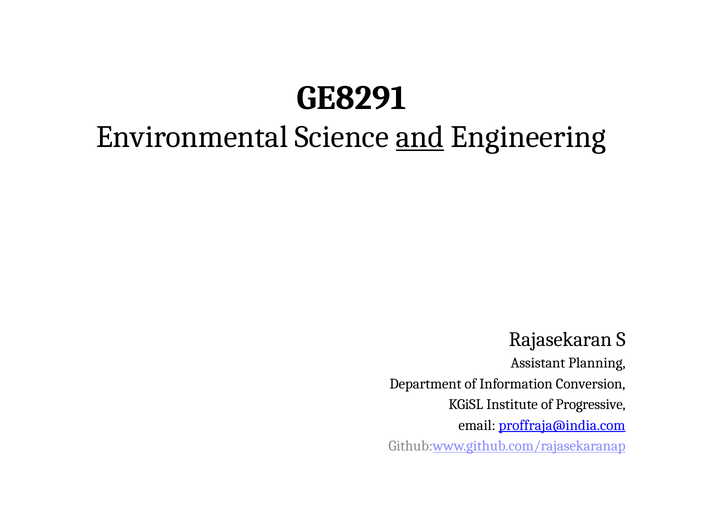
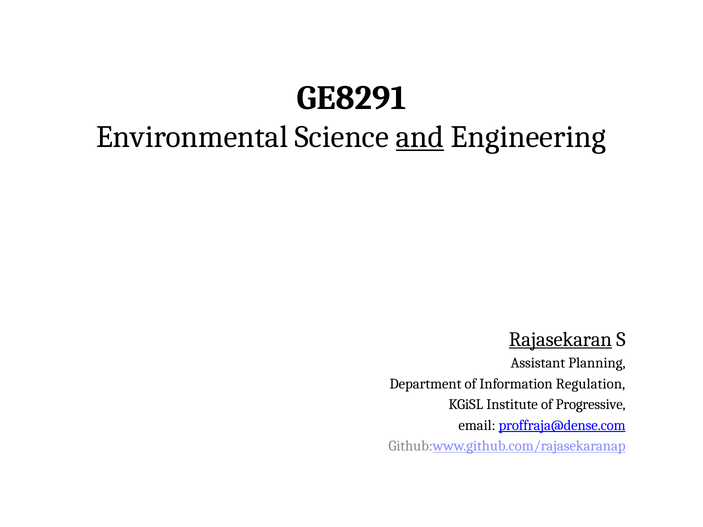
Rajasekaran underline: none -> present
Conversion: Conversion -> Regulation
proffraja@india.com: proffraja@india.com -> proffraja@dense.com
